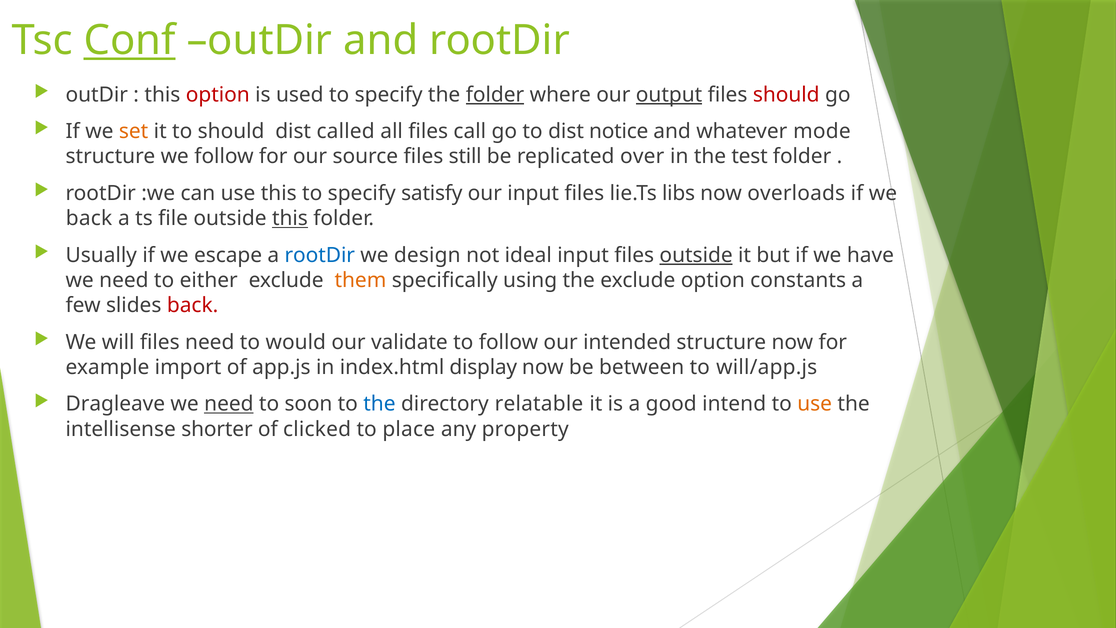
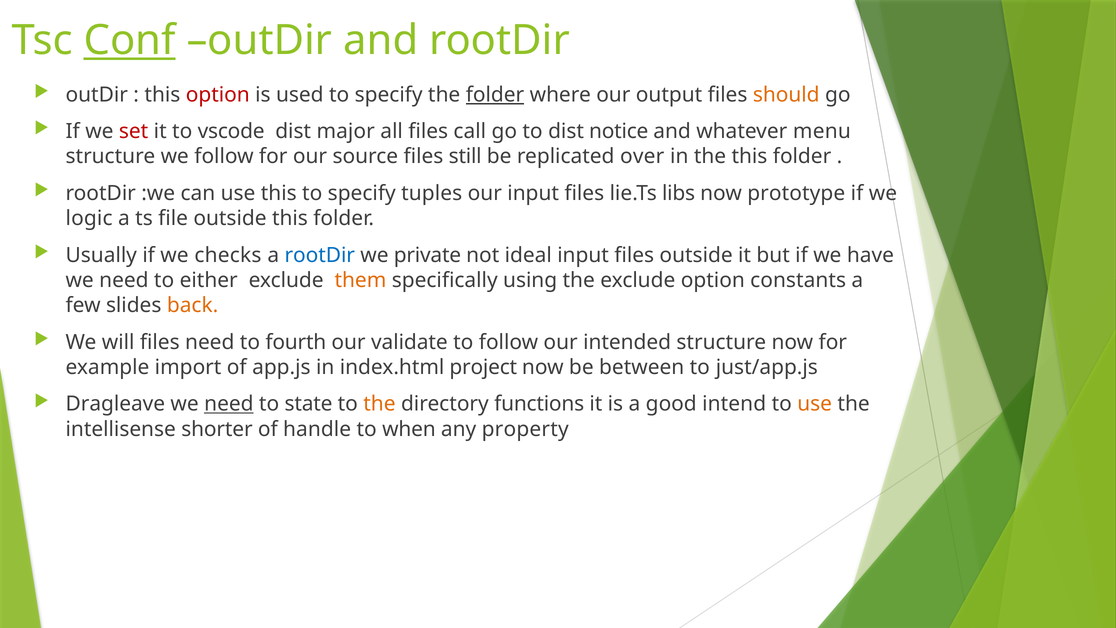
output underline: present -> none
should at (786, 95) colour: red -> orange
set colour: orange -> red
to should: should -> vscode
called: called -> major
mode: mode -> menu
the test: test -> this
satisfy: satisfy -> tuples
overloads: overloads -> prototype
back at (89, 218): back -> logic
this at (290, 218) underline: present -> none
escape: escape -> checks
design: design -> private
outside at (696, 255) underline: present -> none
back at (193, 305) colour: red -> orange
would: would -> fourth
display: display -> project
will/app.js: will/app.js -> just/app.js
soon: soon -> state
the at (379, 404) colour: blue -> orange
relatable: relatable -> functions
clicked: clicked -> handle
place: place -> when
